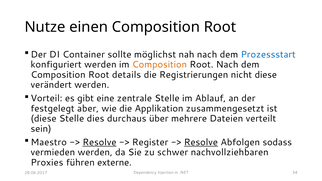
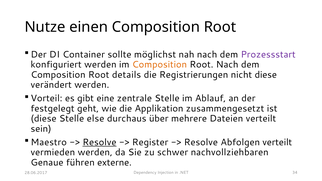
Prozessstart colour: blue -> purple
aber: aber -> geht
dies: dies -> else
Resolve at (201, 142) underline: present -> none
Abfolgen sodass: sodass -> verteilt
Proxies: Proxies -> Genaue
